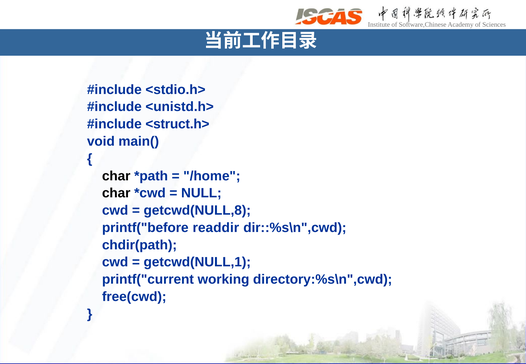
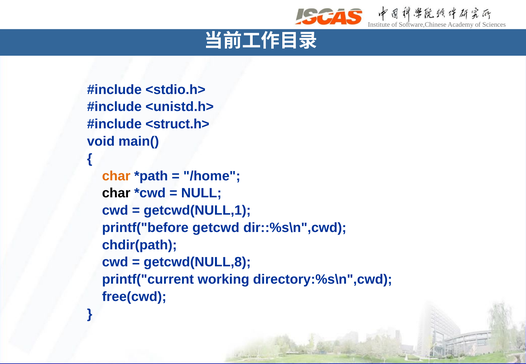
char at (116, 176) colour: black -> orange
getcwd(NULL,8: getcwd(NULL,8 -> getcwd(NULL,1
readdir: readdir -> getcwd
getcwd(NULL,1: getcwd(NULL,1 -> getcwd(NULL,8
